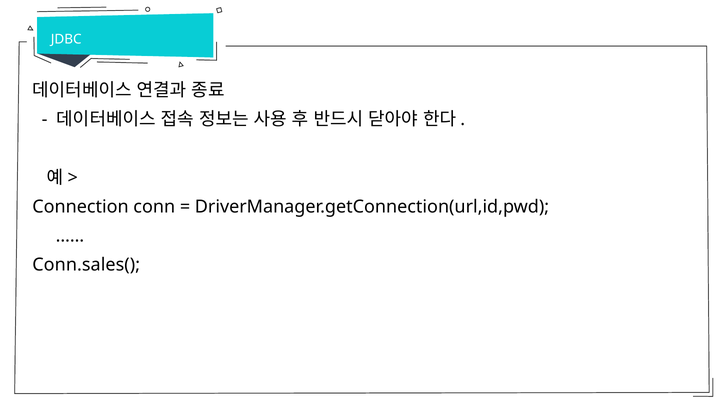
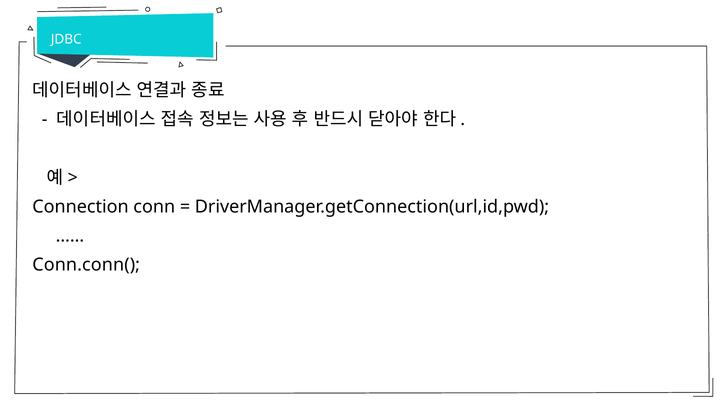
Conn.sales(: Conn.sales( -> Conn.conn(
